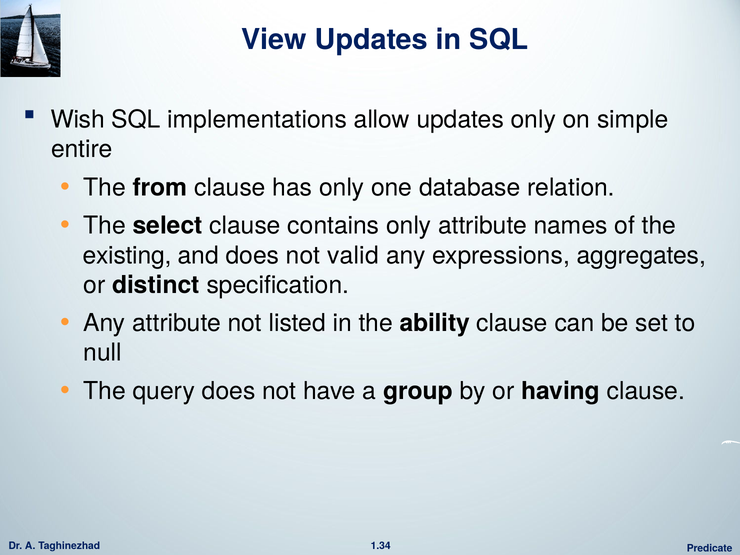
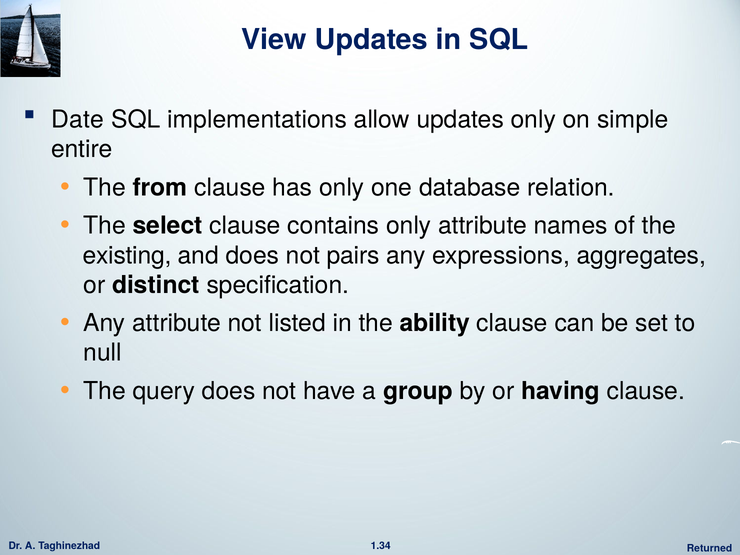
Wish: Wish -> Date
valid: valid -> pairs
Predicate: Predicate -> Returned
